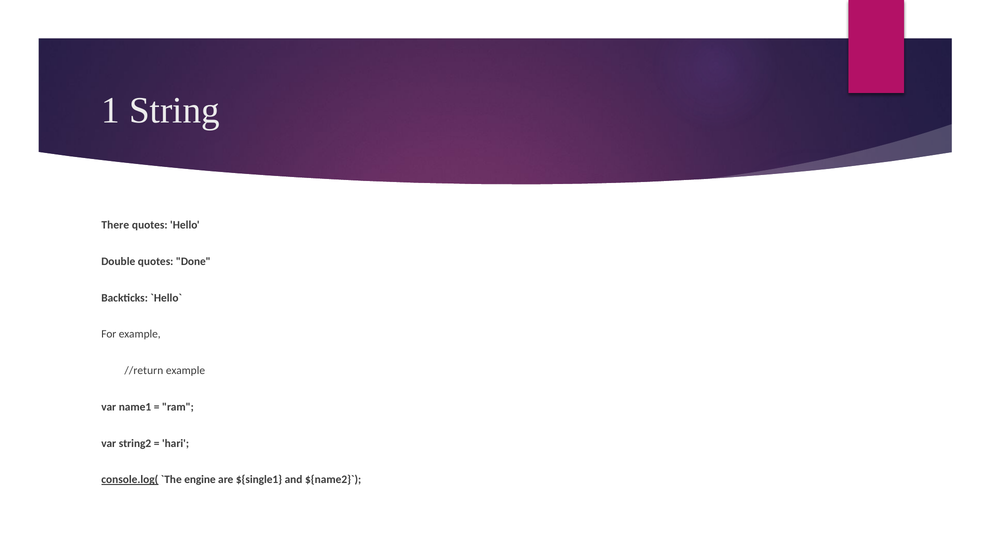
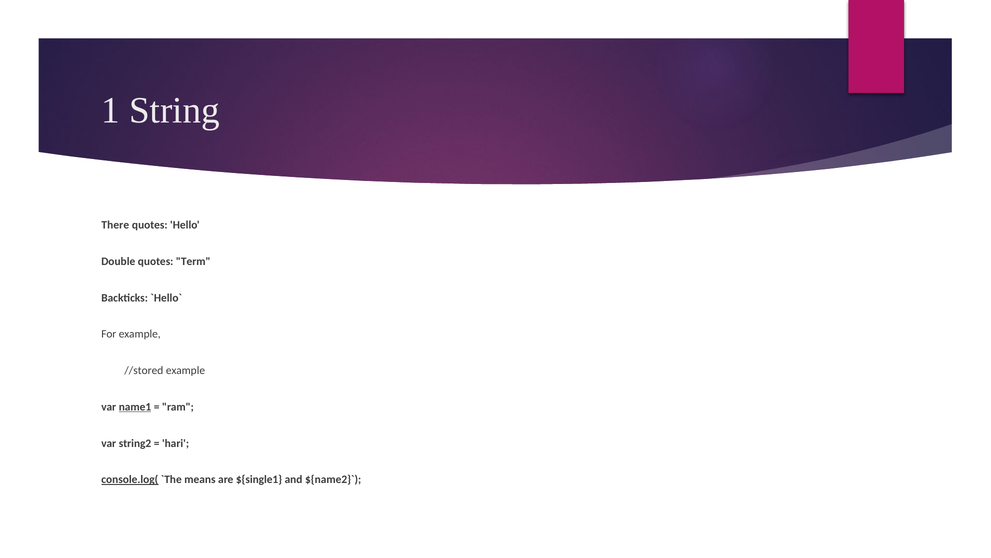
Done: Done -> Term
//return: //return -> //stored
name1 underline: none -> present
engine: engine -> means
